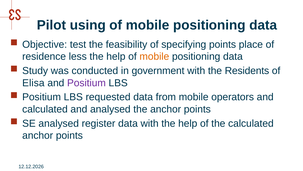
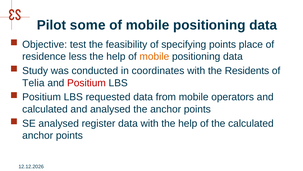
using: using -> some
government: government -> coordinates
Elisa: Elisa -> Telia
Positium at (86, 83) colour: purple -> red
